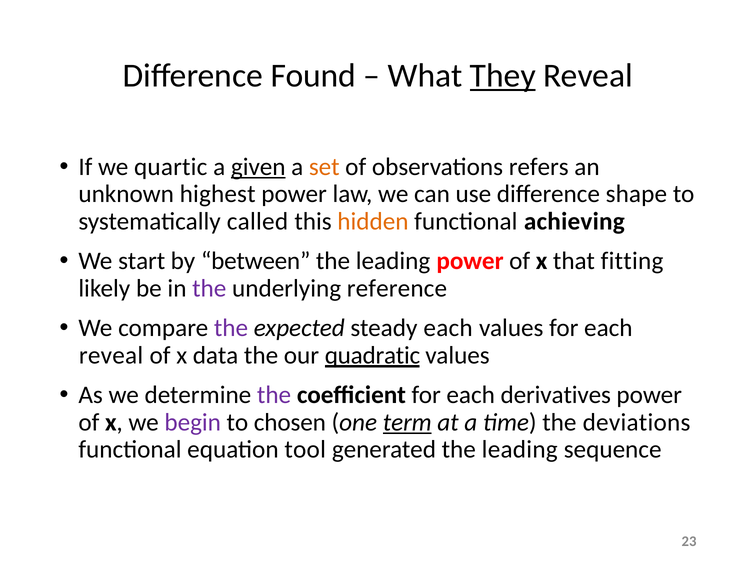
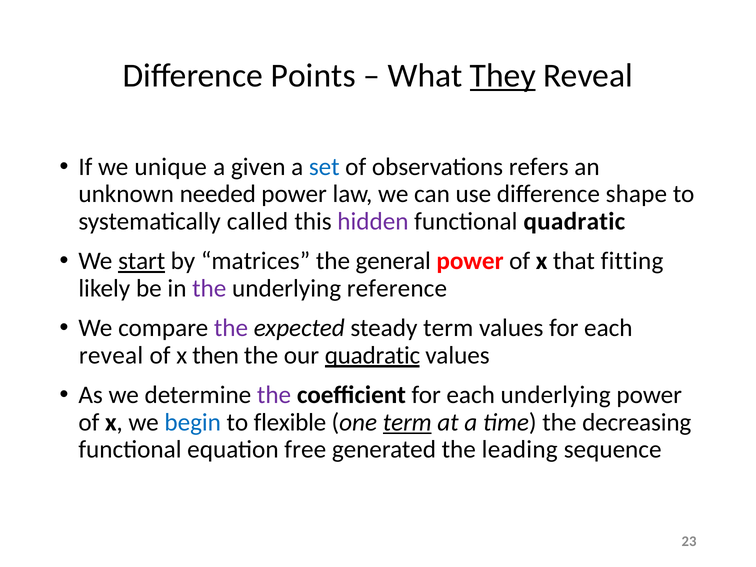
Found: Found -> Points
quartic: quartic -> unique
given underline: present -> none
set colour: orange -> blue
highest: highest -> needed
hidden colour: orange -> purple
functional achieving: achieving -> quadratic
start underline: none -> present
between: between -> matrices
leading at (393, 261): leading -> general
steady each: each -> term
data: data -> then
each derivatives: derivatives -> underlying
begin colour: purple -> blue
chosen: chosen -> flexible
deviations: deviations -> decreasing
tool: tool -> free
